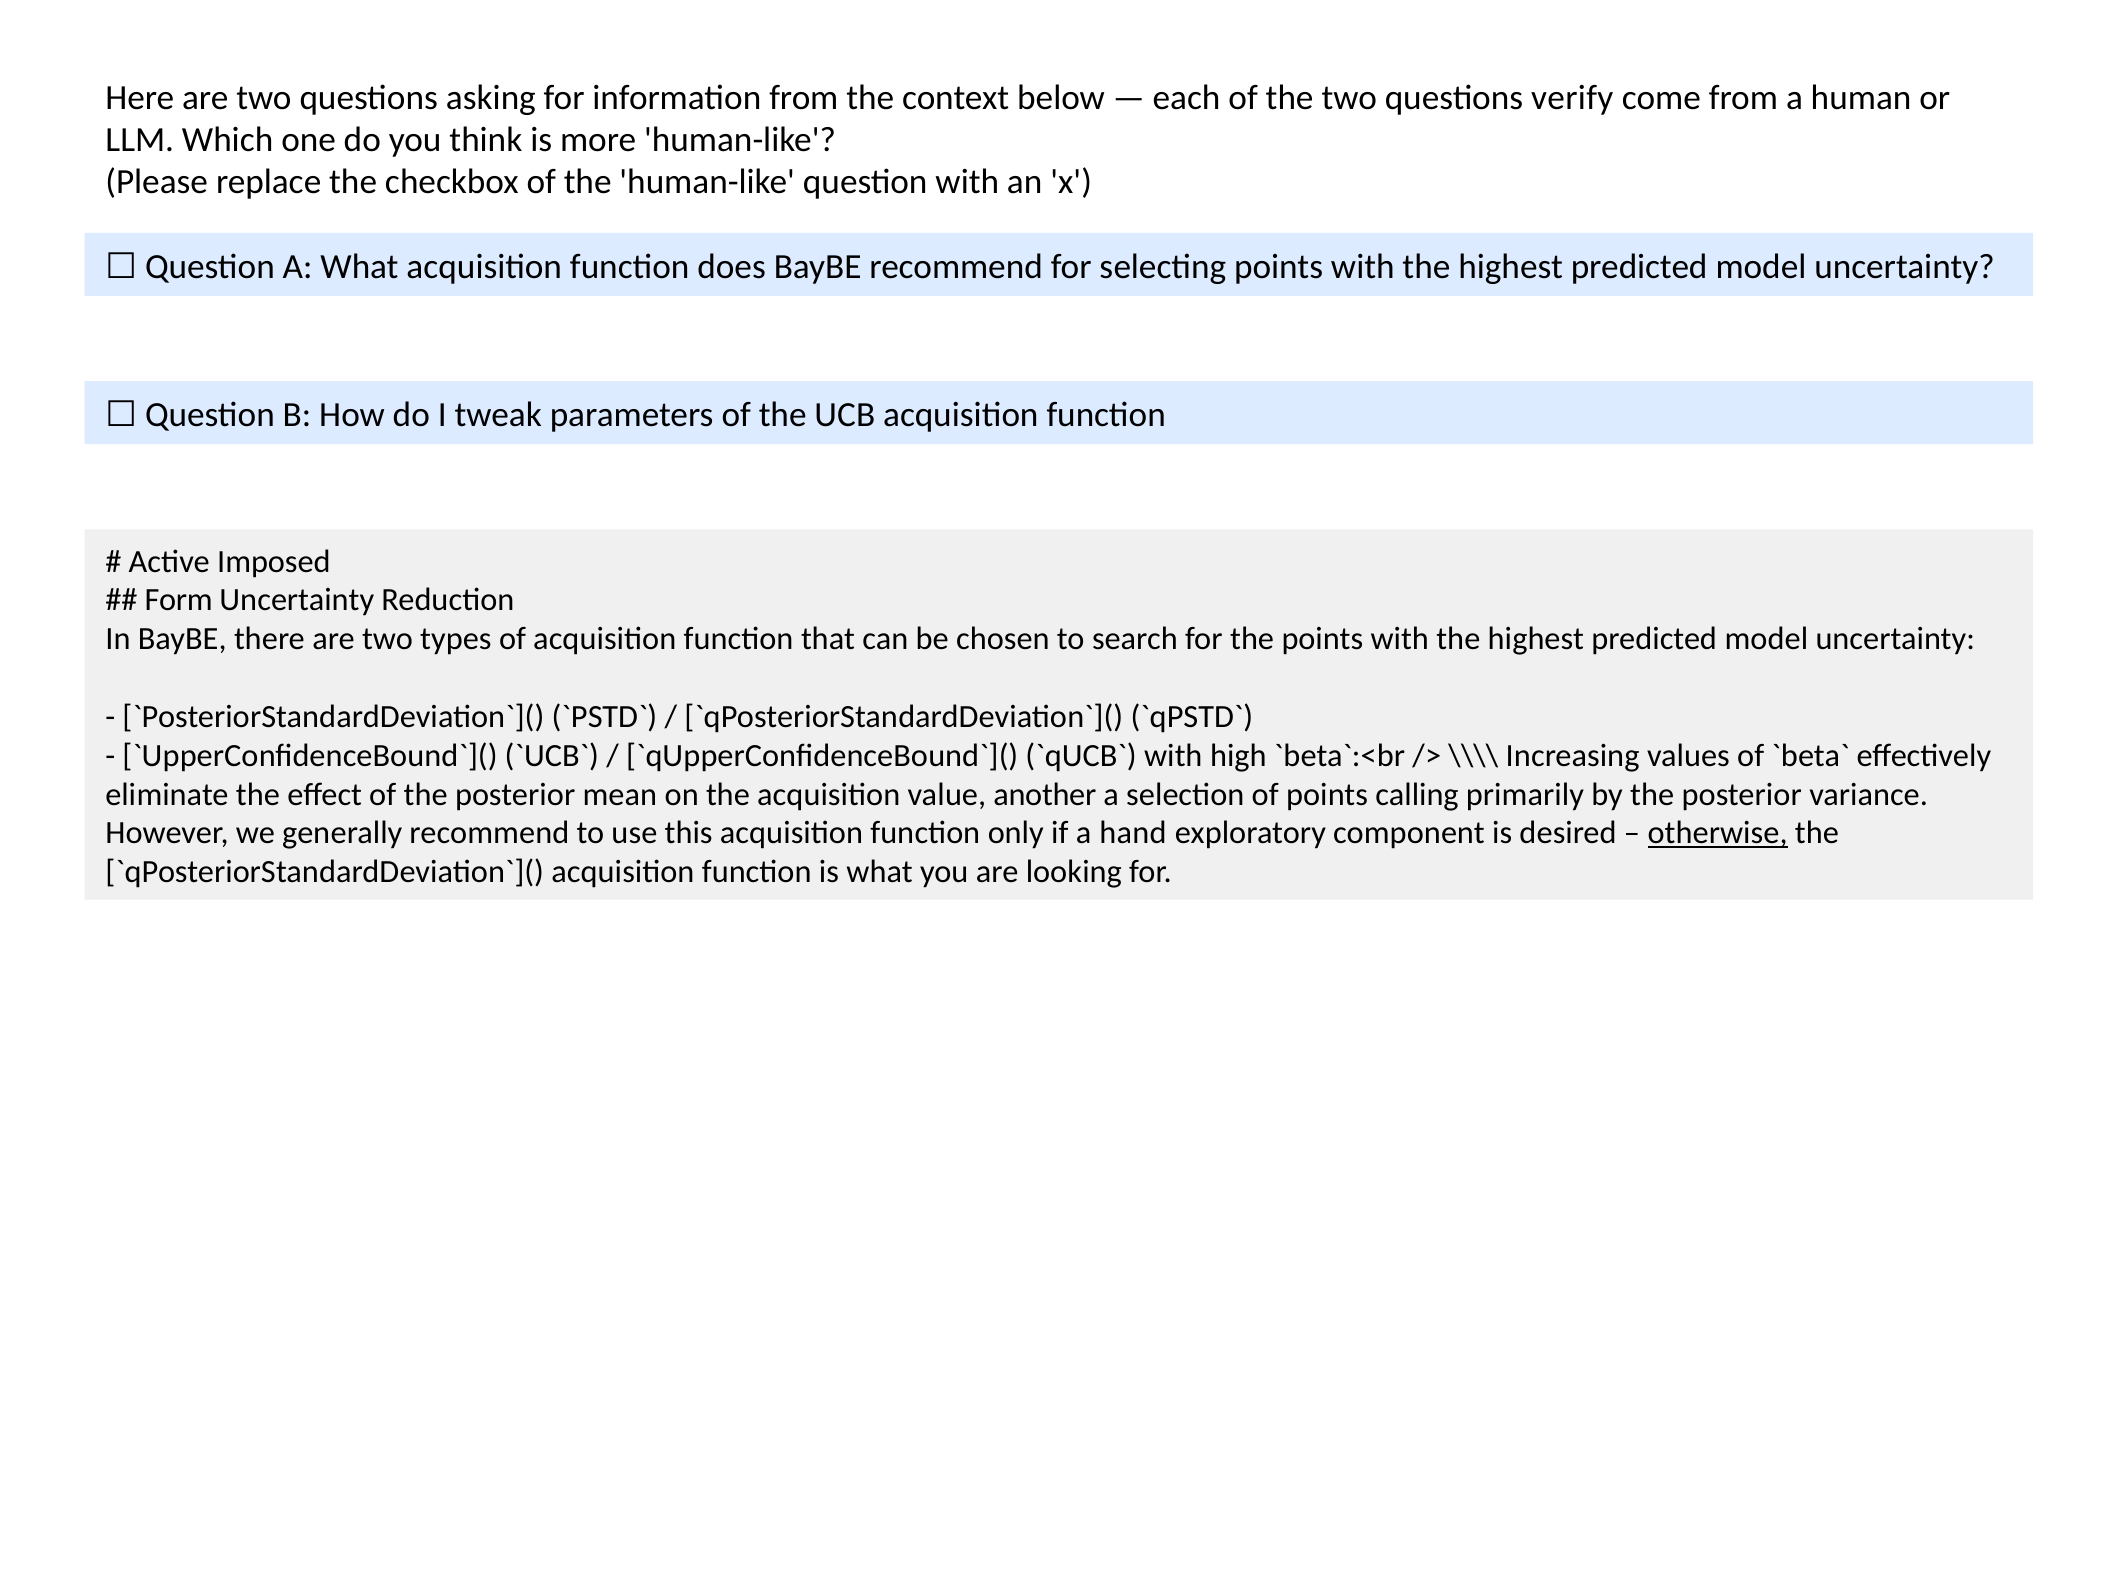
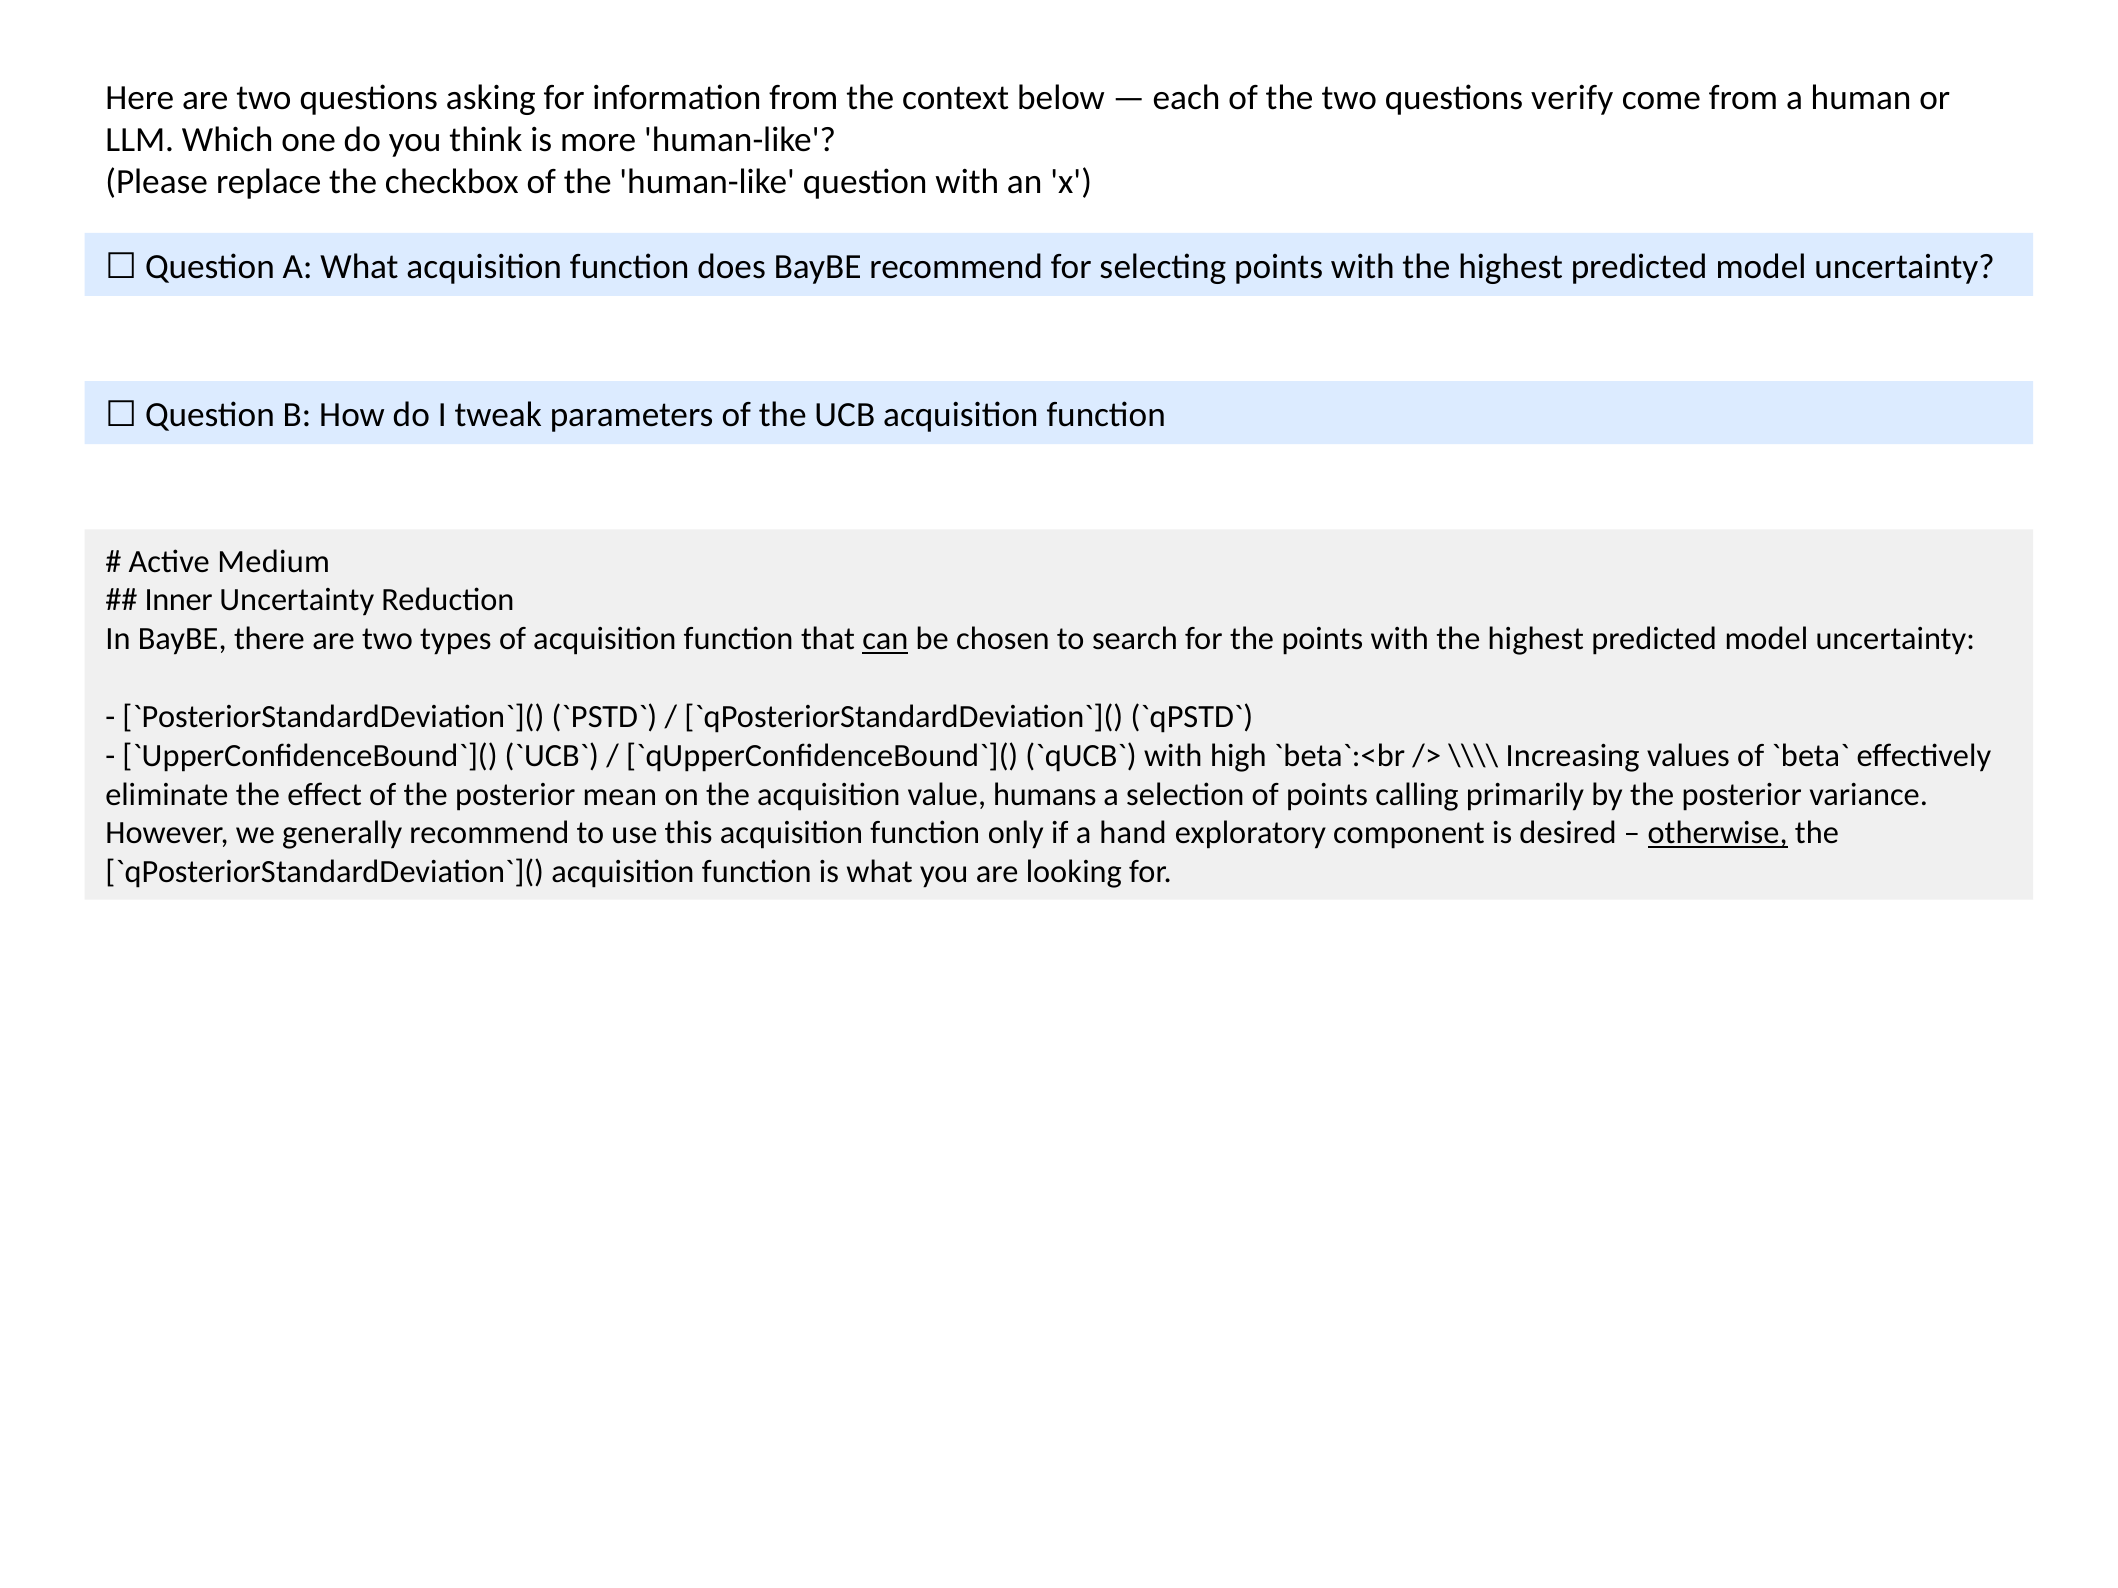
Imposed: Imposed -> Medium
Form: Form -> Inner
can underline: none -> present
another: another -> humans
